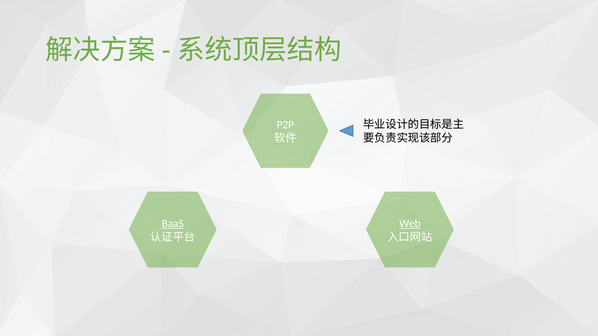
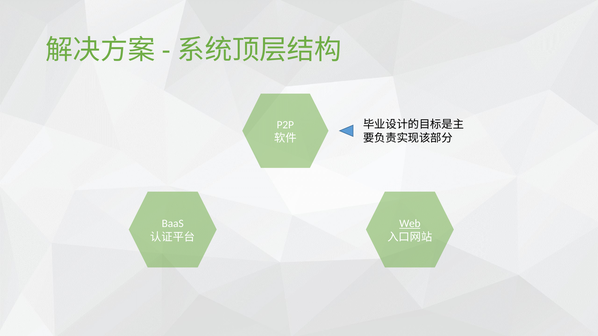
BaaS underline: present -> none
